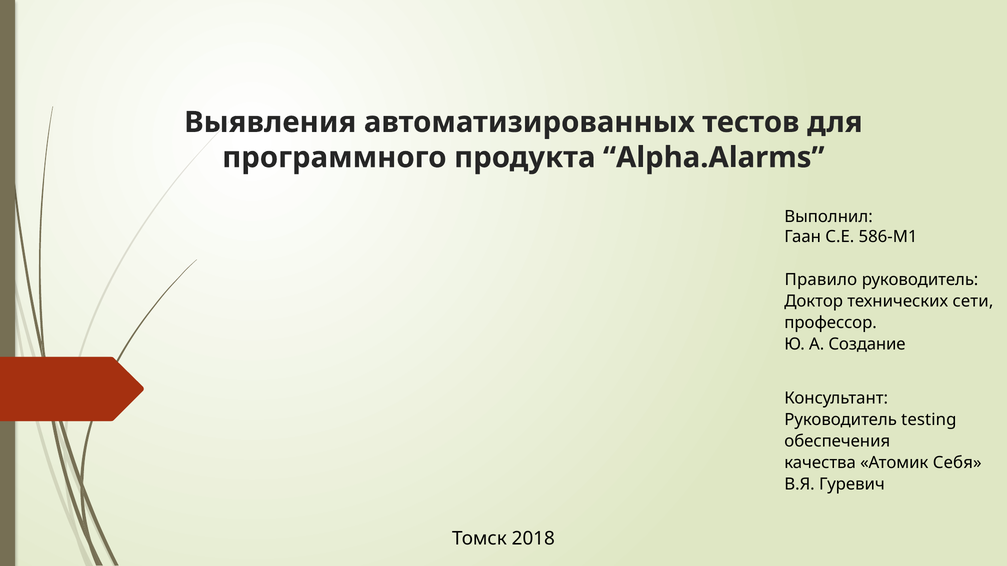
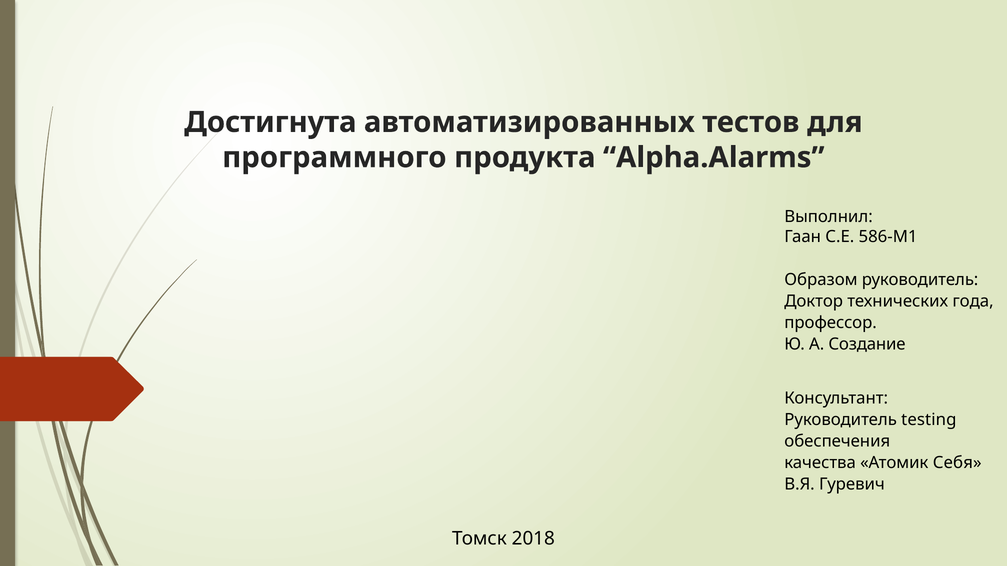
Выявления: Выявления -> Достигнута
Правило: Правило -> Образом
сети: сети -> года
